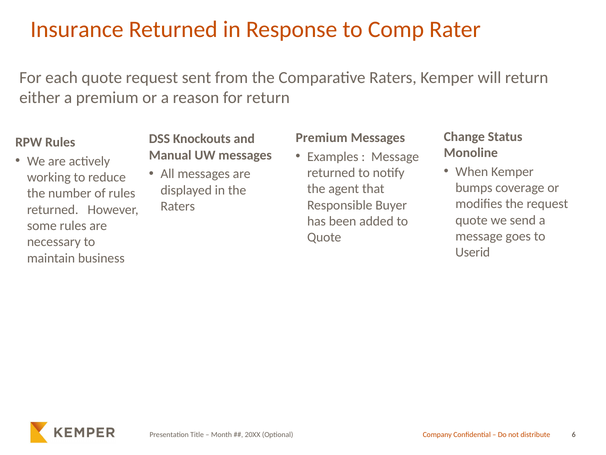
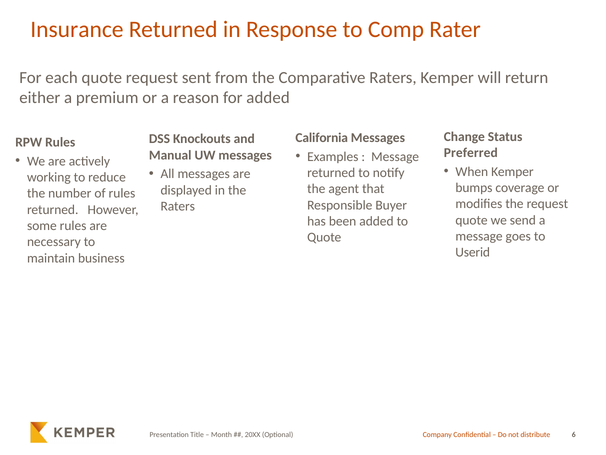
for return: return -> added
Premium at (322, 138): Premium -> California
Monoline: Monoline -> Preferred
